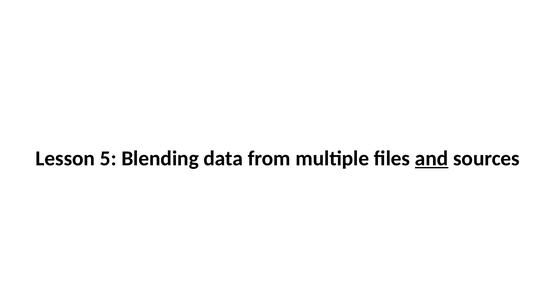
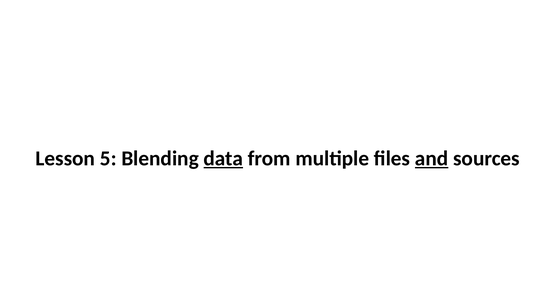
data underline: none -> present
